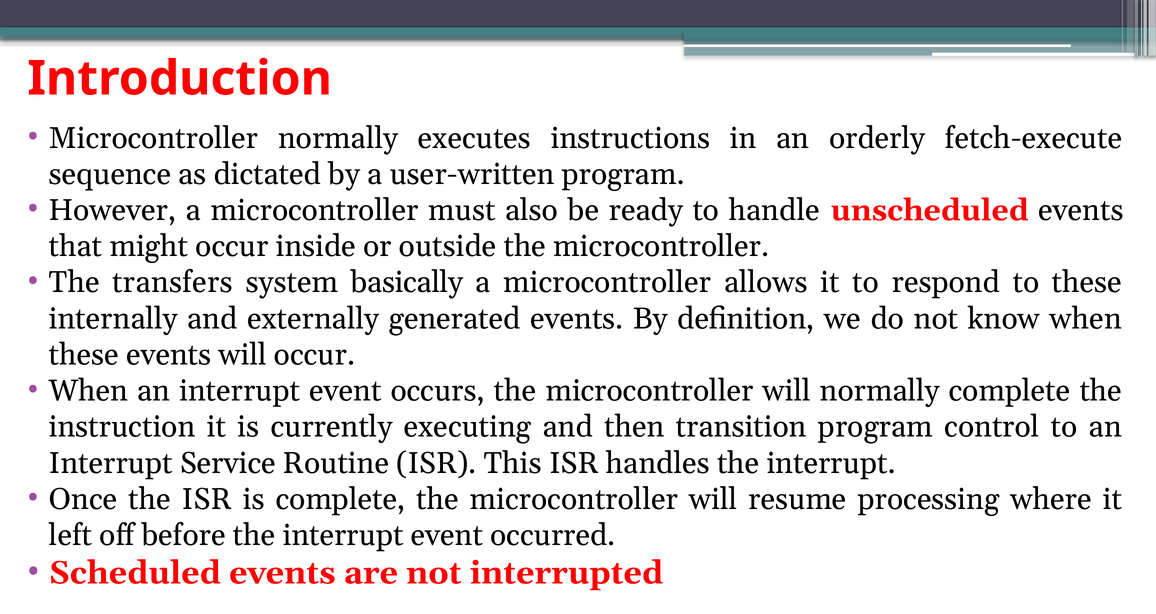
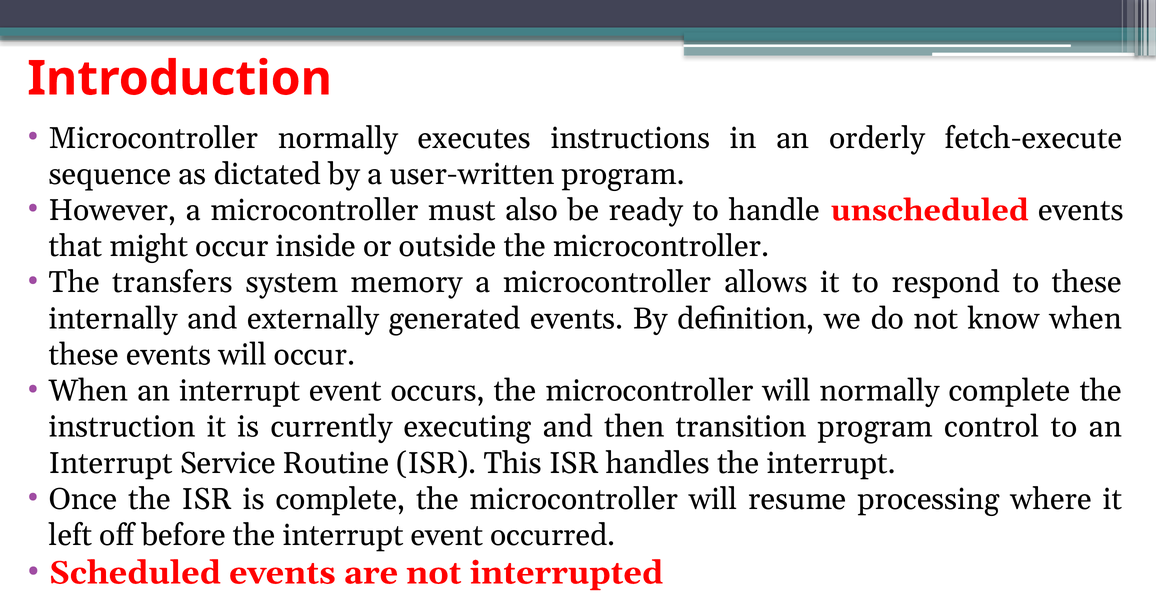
basically: basically -> memory
